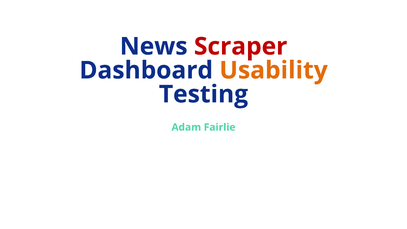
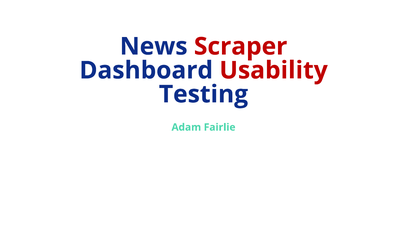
Usability colour: orange -> red
